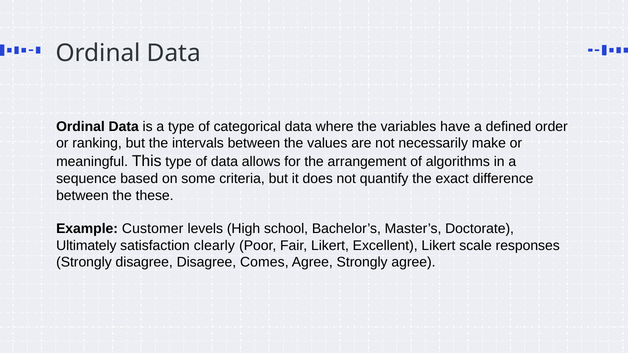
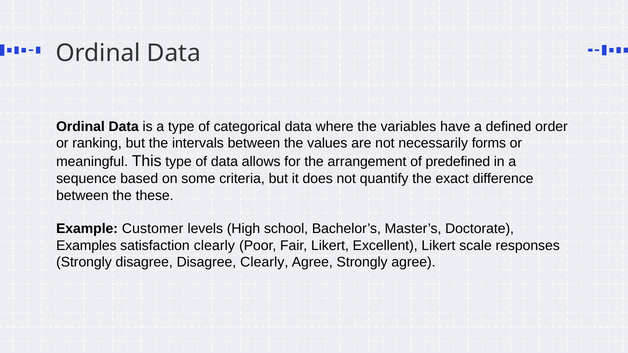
make: make -> forms
algorithms: algorithms -> predefined
Ultimately: Ultimately -> Examples
Disagree Comes: Comes -> Clearly
